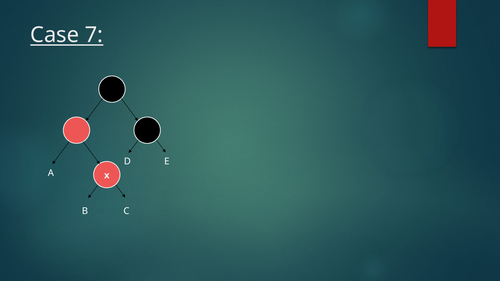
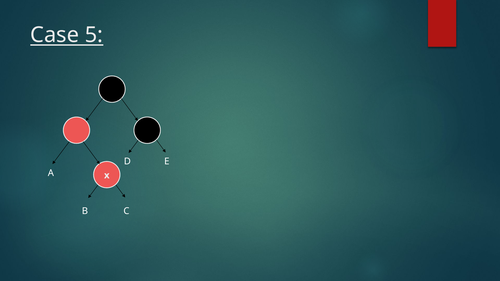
7: 7 -> 5
